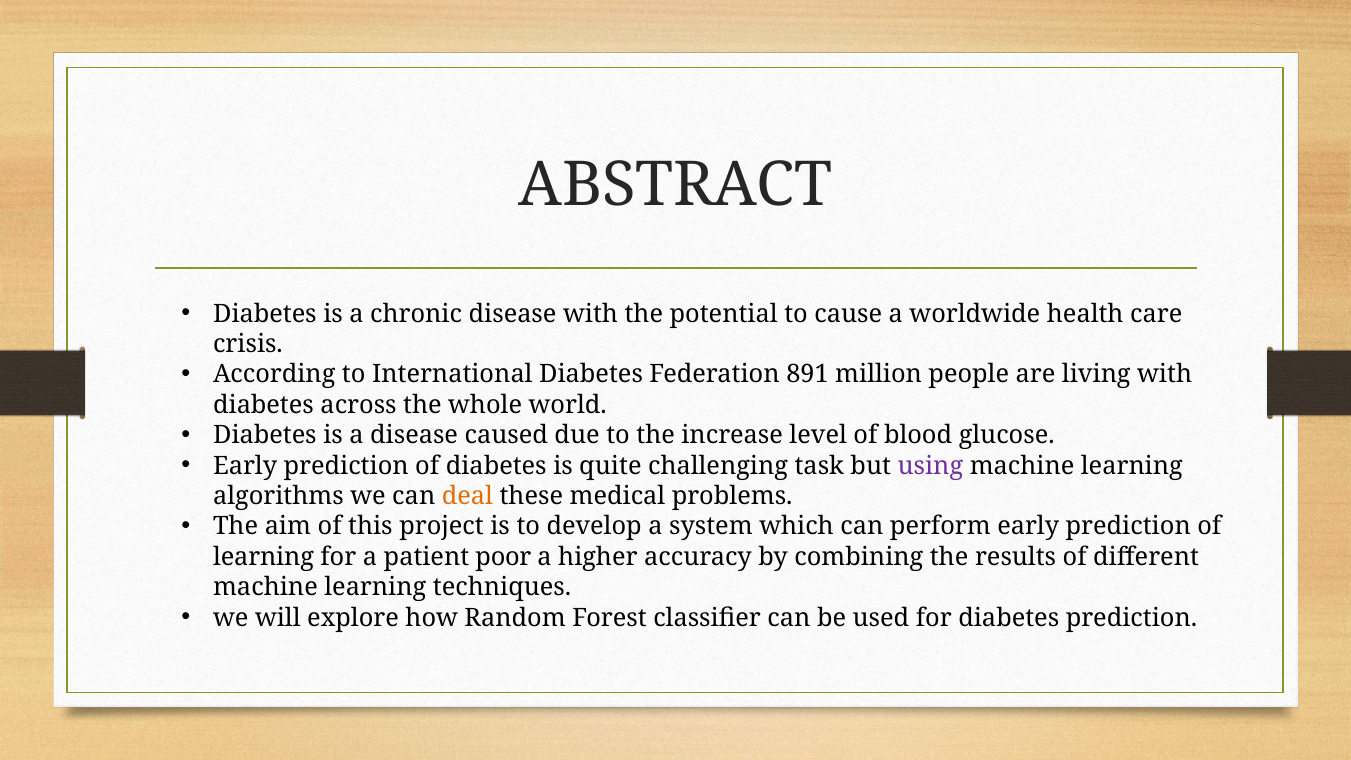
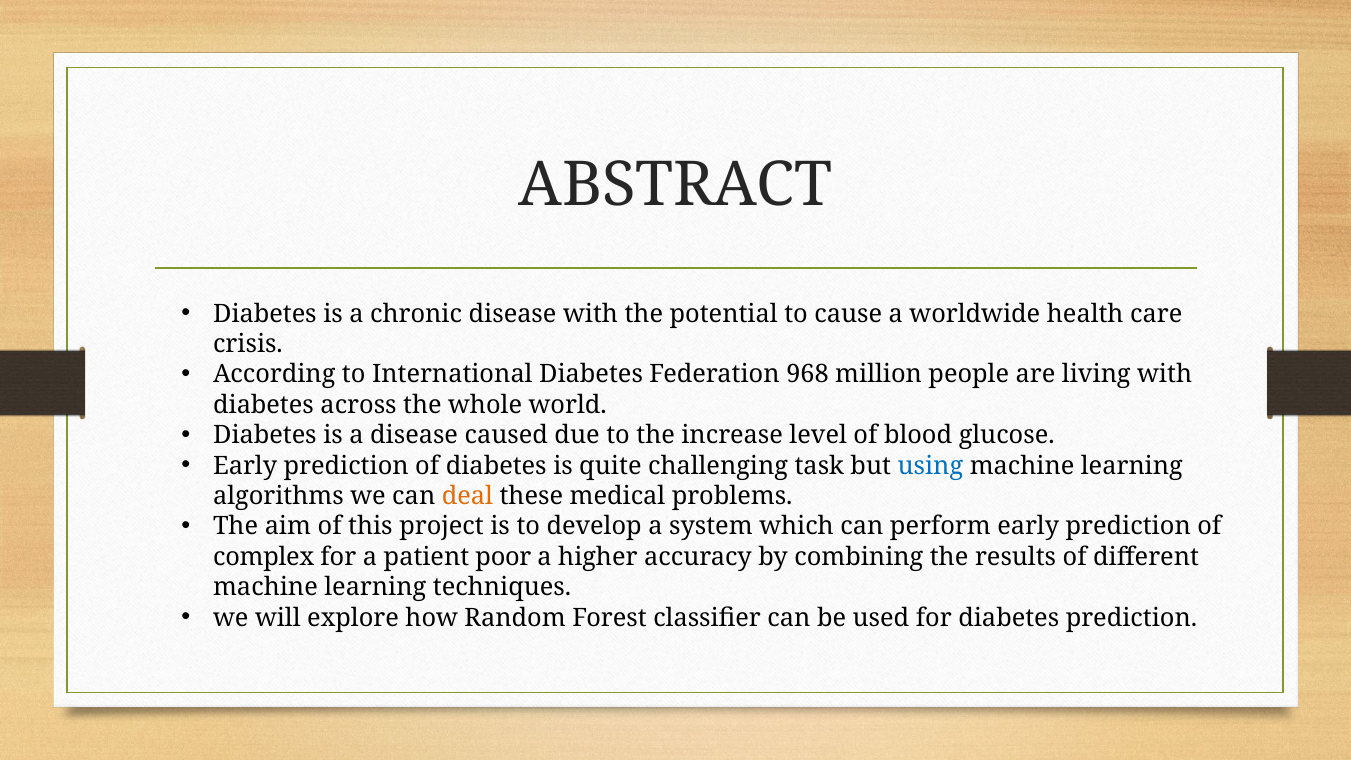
891: 891 -> 968
using colour: purple -> blue
learning at (264, 557): learning -> complex
